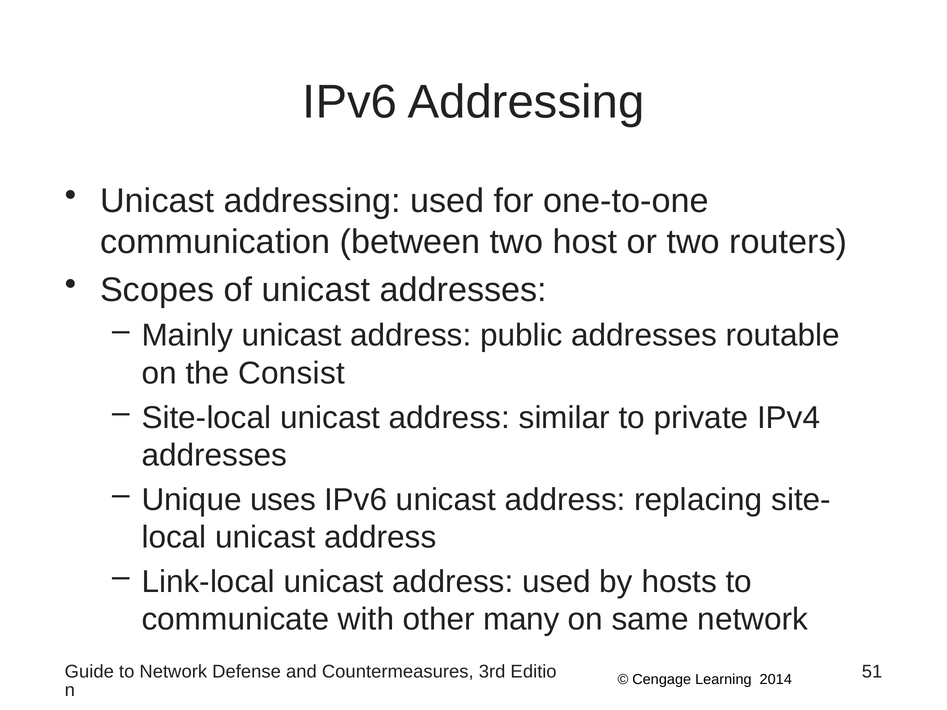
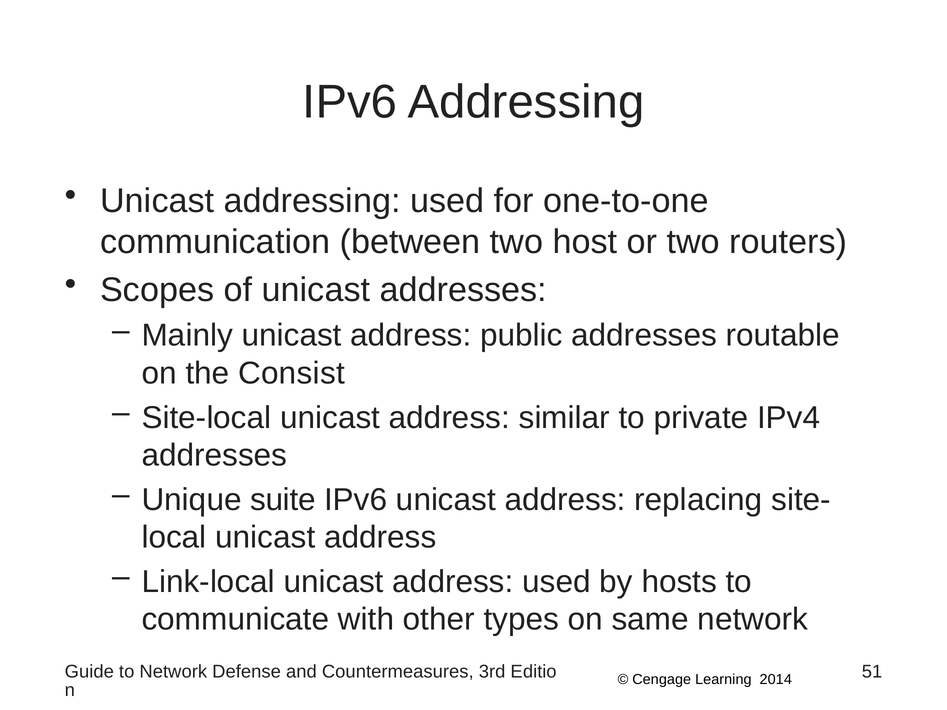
uses: uses -> suite
many: many -> types
